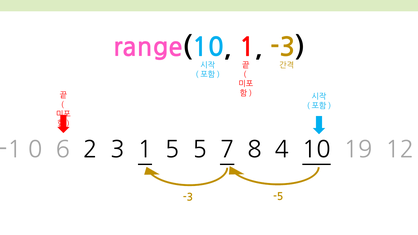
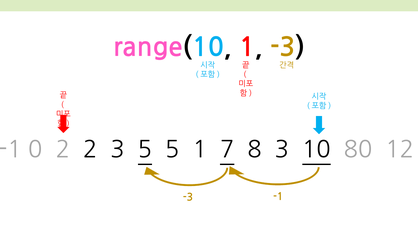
0 6: 6 -> 2
3 1: 1 -> 5
5 5: 5 -> 1
8 4: 4 -> 3
19: 19 -> 80
-5 at (278, 197): -5 -> -1
